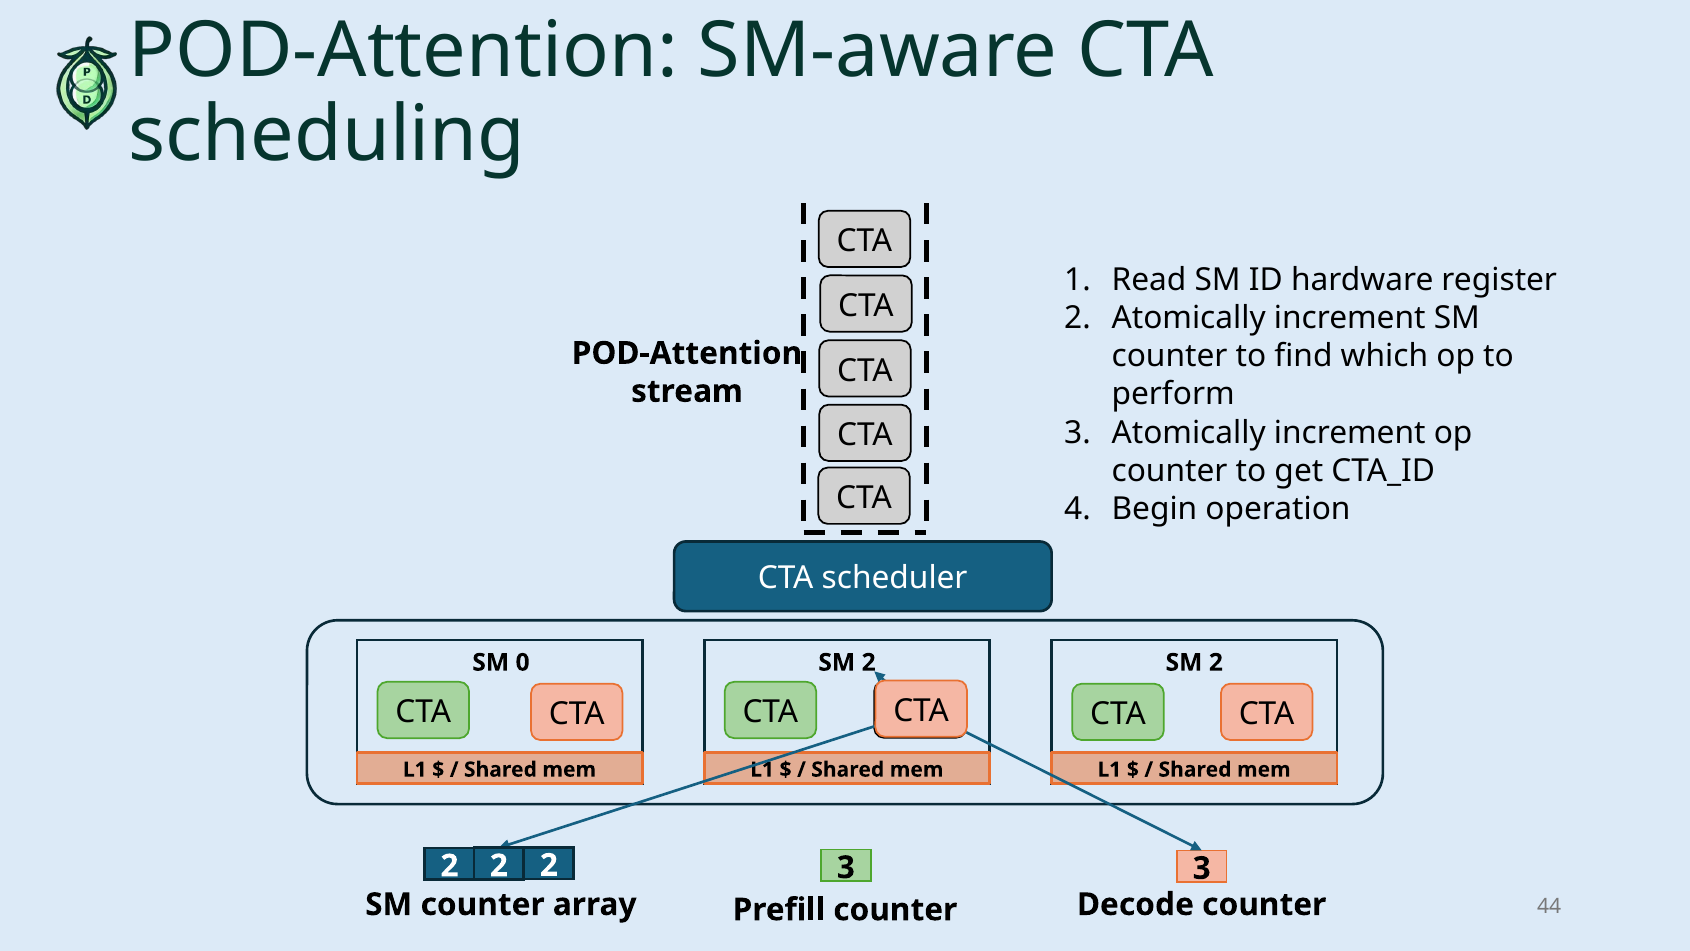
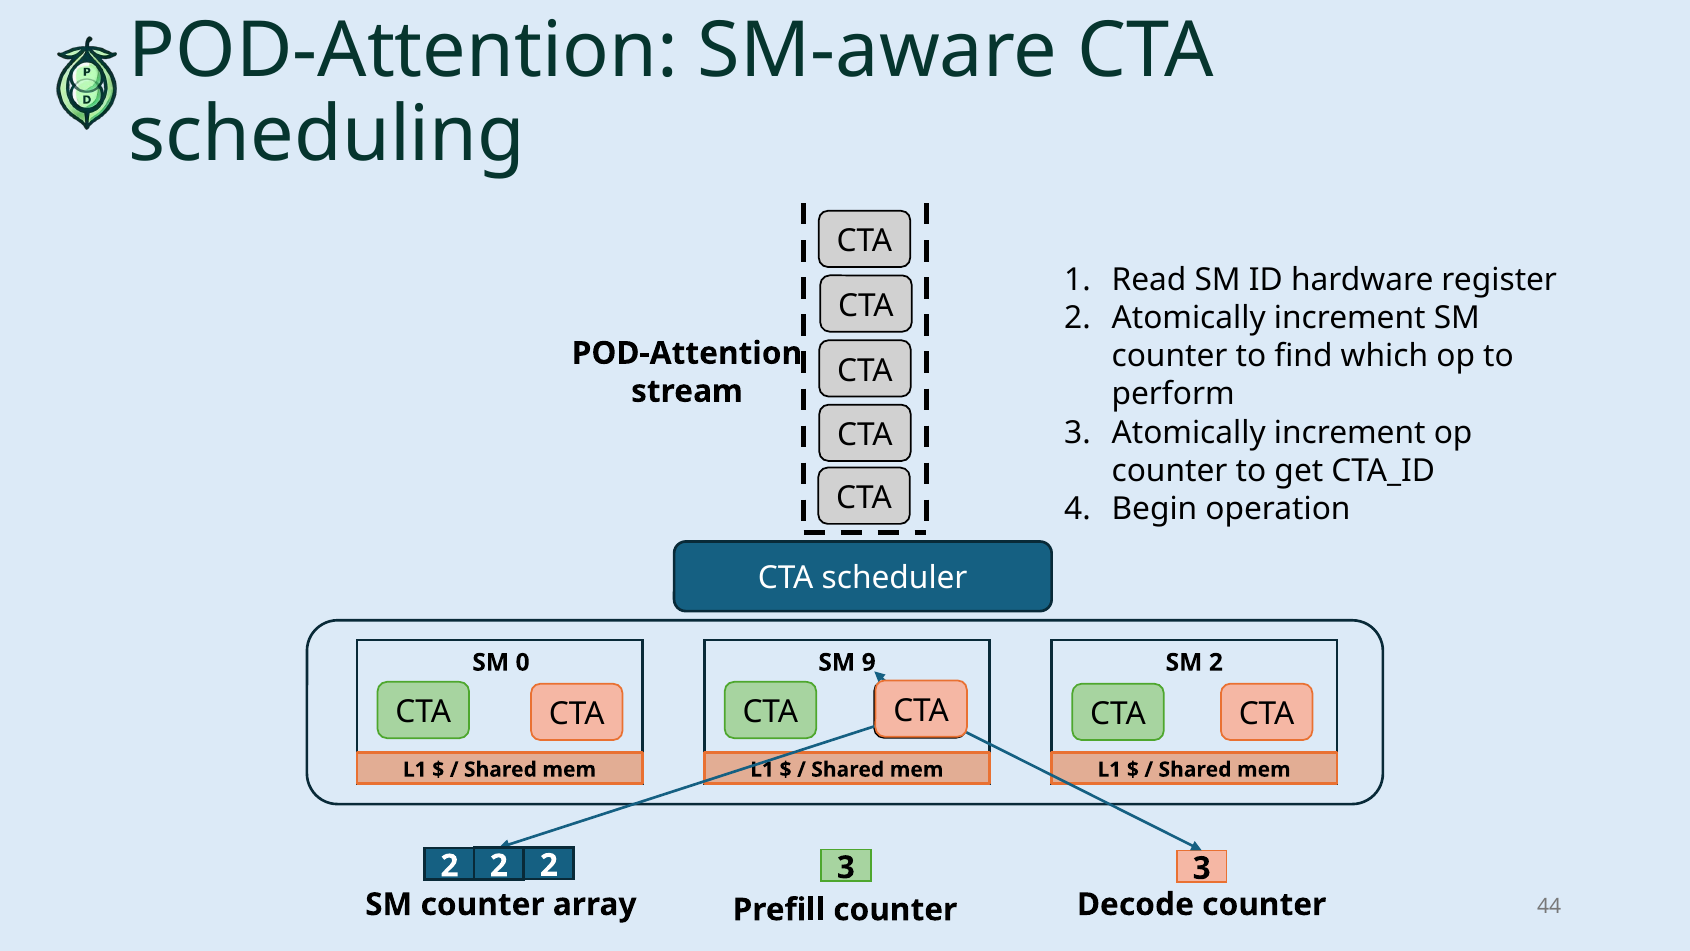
2 at (869, 662): 2 -> 9
